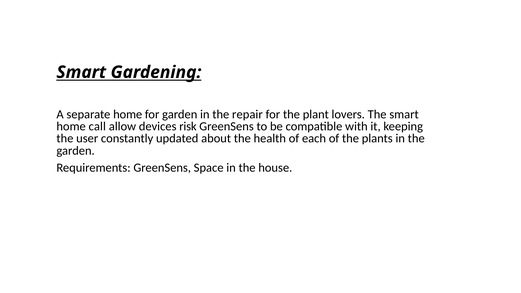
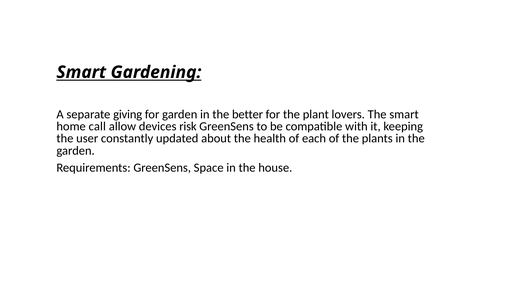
separate home: home -> giving
repair: repair -> better
